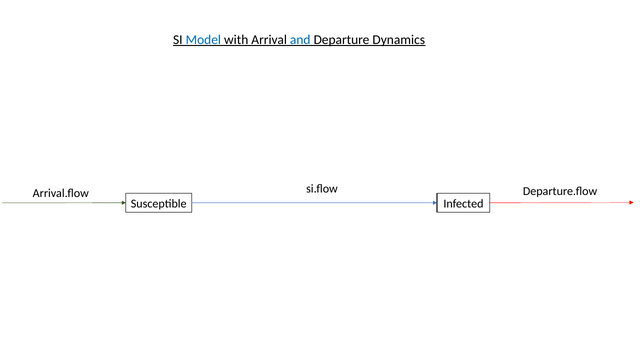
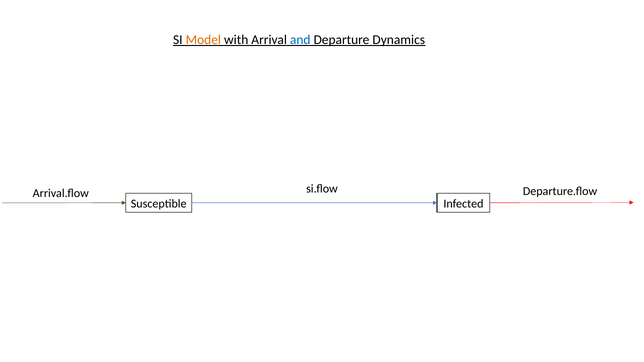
Model colour: blue -> orange
